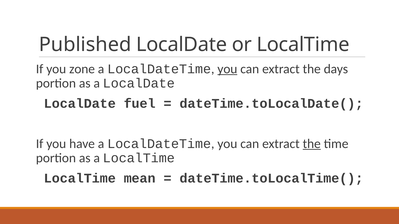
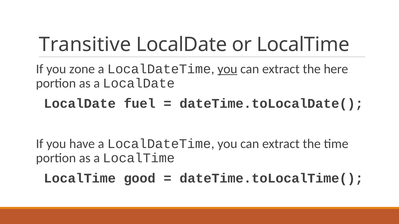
Published: Published -> Transitive
days: days -> here
the at (312, 144) underline: present -> none
mean: mean -> good
